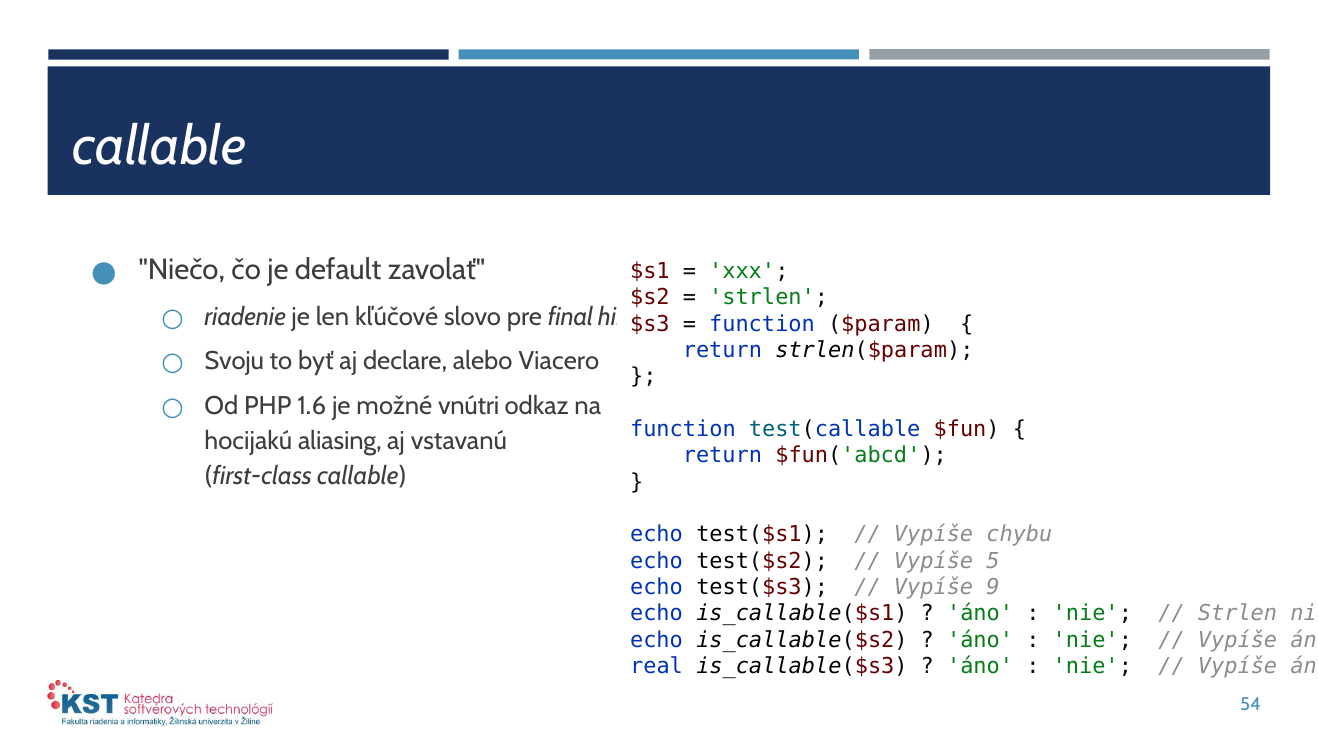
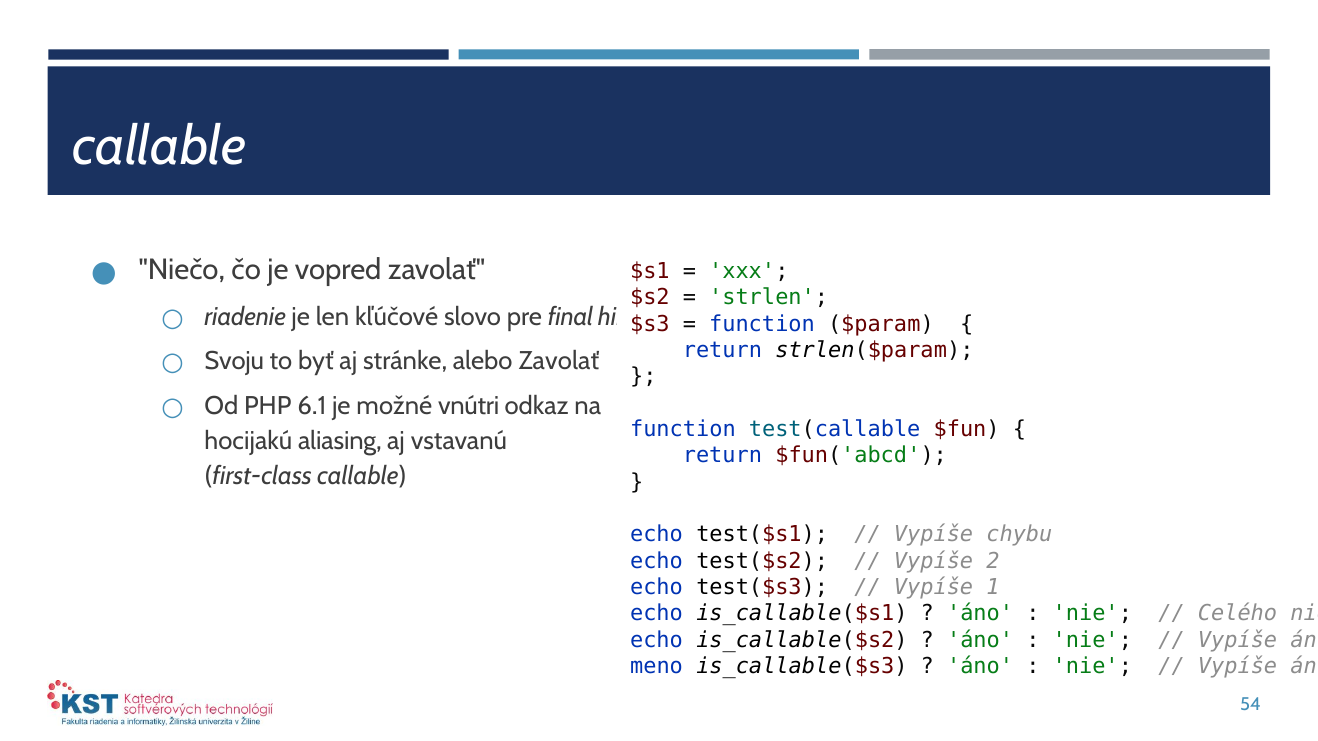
default: default -> vopred
declare: declare -> stránke
alebo Viacero: Viacero -> Zavolať
1.6: 1.6 -> 6.1
5: 5 -> 2
9: 9 -> 1
Strlen at (1238, 614): Strlen -> Celého
real: real -> meno
